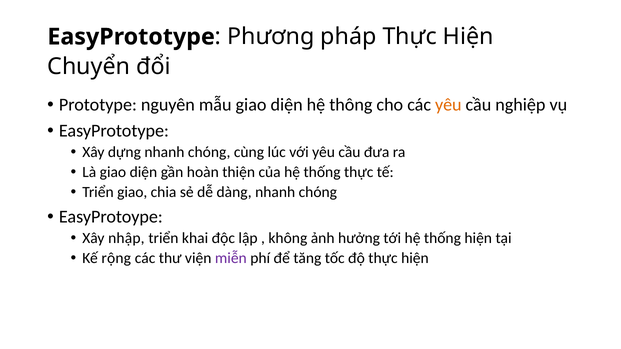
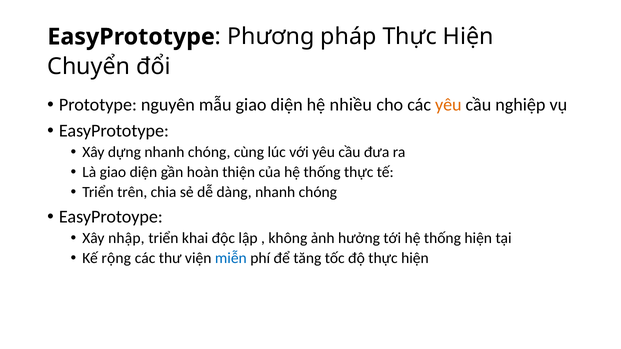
thông: thông -> nhiều
Triển giao: giao -> trên
miễn colour: purple -> blue
